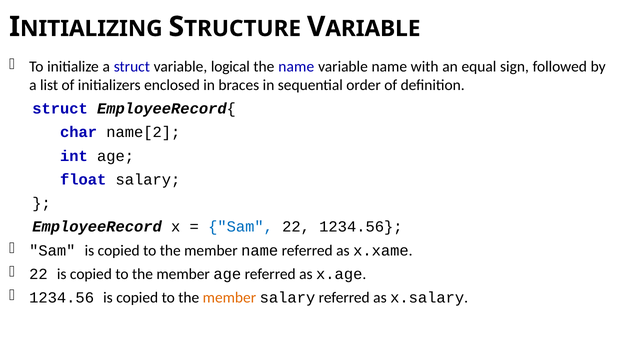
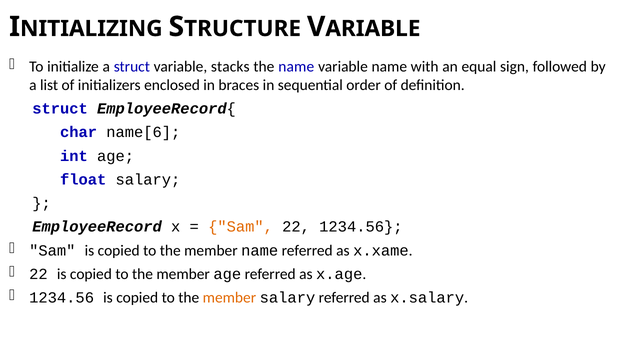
logical: logical -> stacks
name[2: name[2 -> name[6
Sam at (241, 227) colour: blue -> orange
